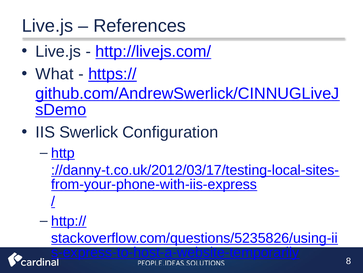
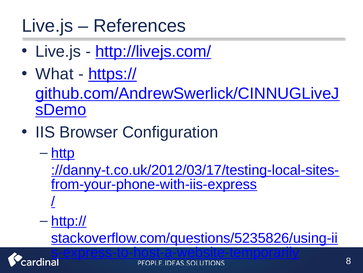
Swerlick: Swerlick -> Browser
